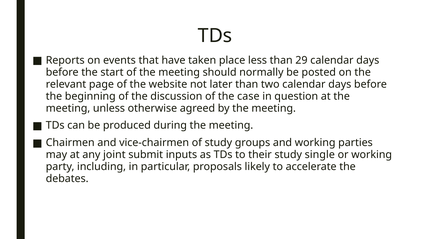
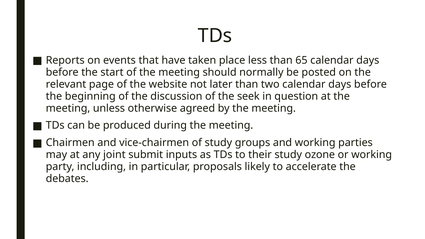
29: 29 -> 65
case: case -> seek
single: single -> ozone
